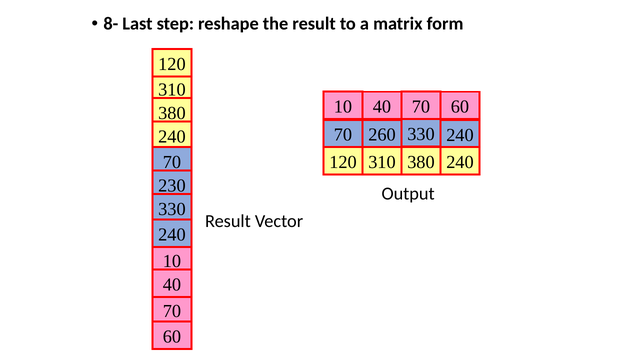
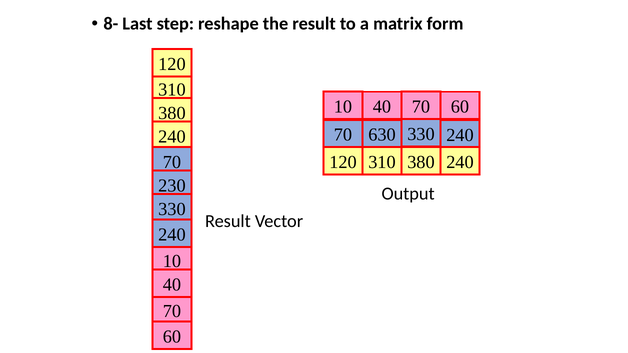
260: 260 -> 630
